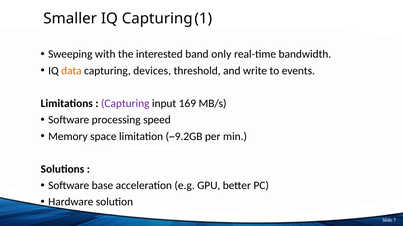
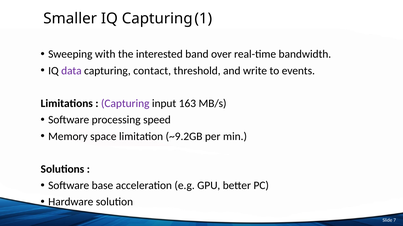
only: only -> over
data colour: orange -> purple
devices: devices -> contact
169: 169 -> 163
